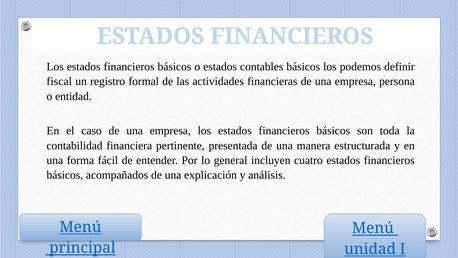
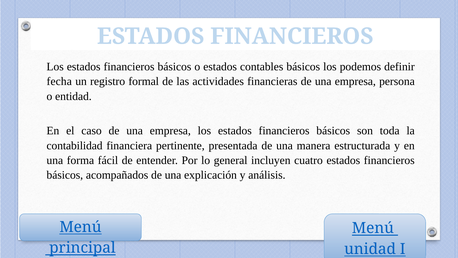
fiscal: fiscal -> fecha
